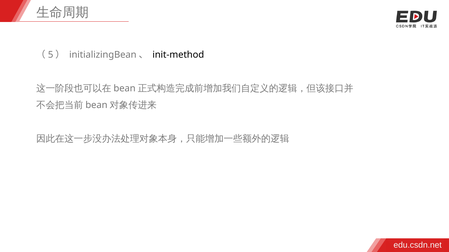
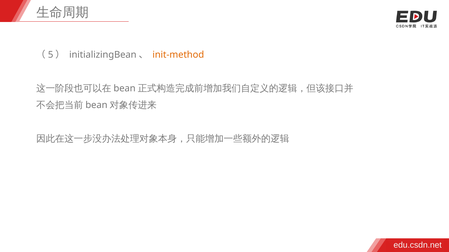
init-method colour: black -> orange
